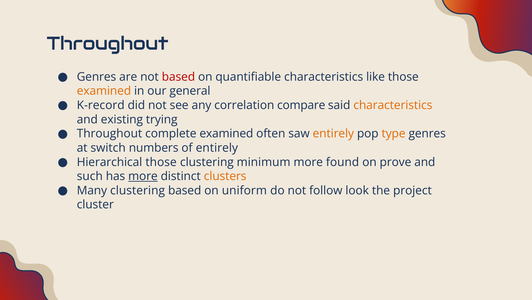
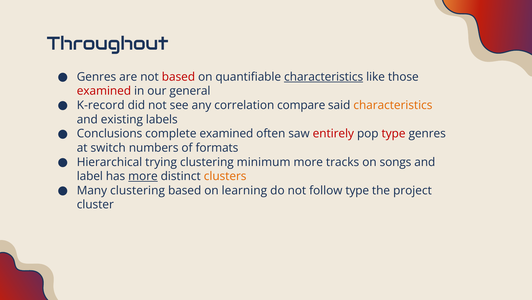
characteristics at (324, 77) underline: none -> present
examined at (104, 91) colour: orange -> red
trying: trying -> labels
Throughout at (109, 133): Throughout -> Conclusions
entirely at (333, 133) colour: orange -> red
type at (394, 133) colour: orange -> red
of entirely: entirely -> formats
Hierarchical those: those -> trying
found: found -> tracks
prove: prove -> songs
such: such -> label
uniform: uniform -> learning
follow look: look -> type
